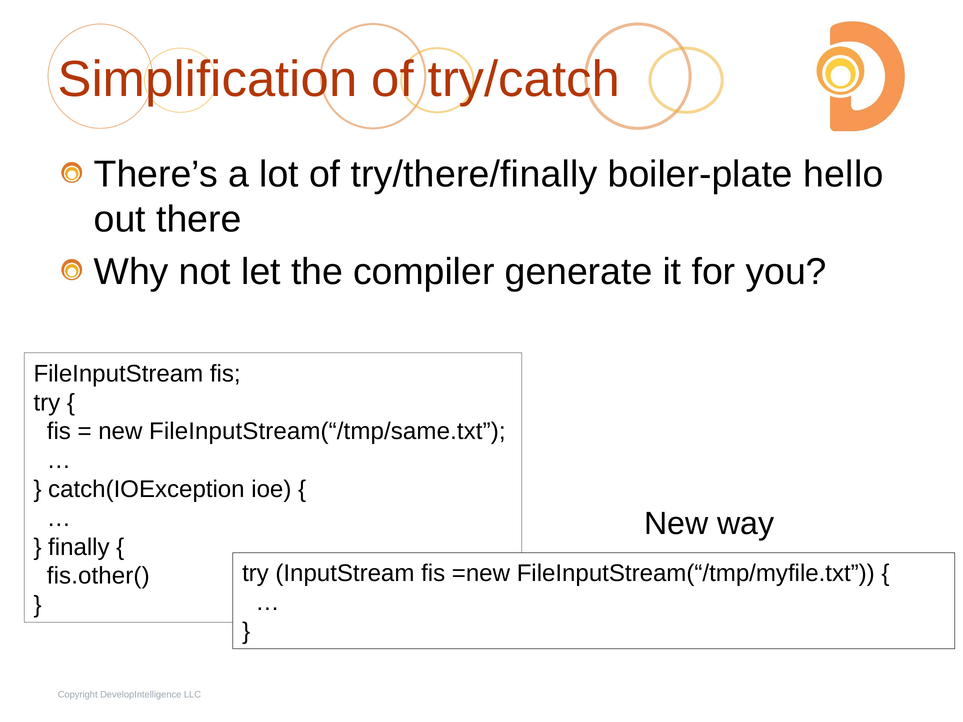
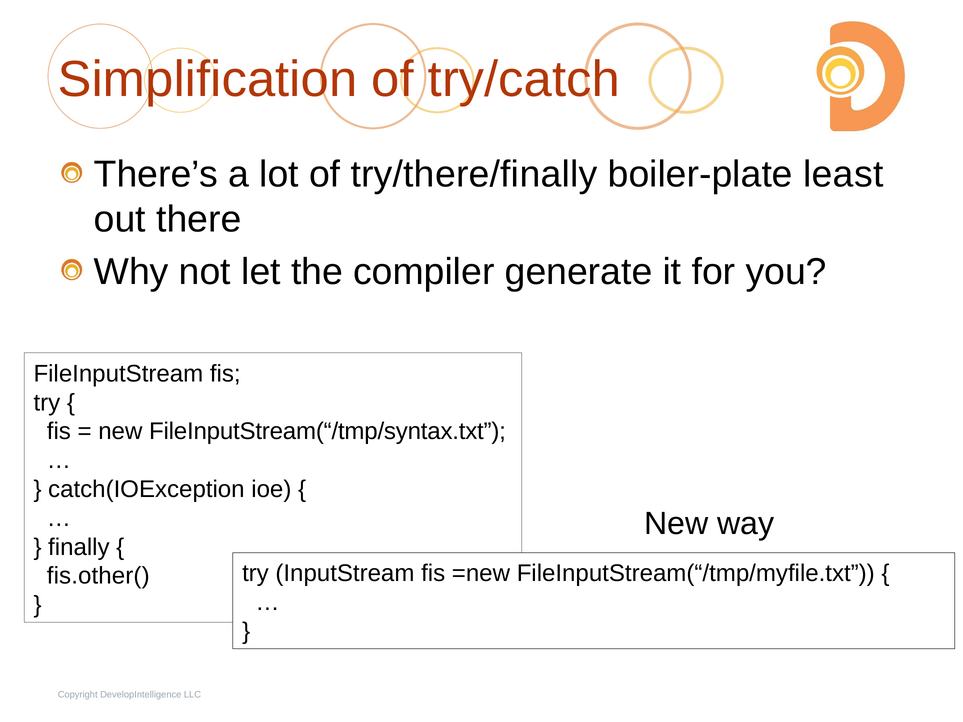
hello: hello -> least
FileInputStream(“/tmp/same.txt: FileInputStream(“/tmp/same.txt -> FileInputStream(“/tmp/syntax.txt
